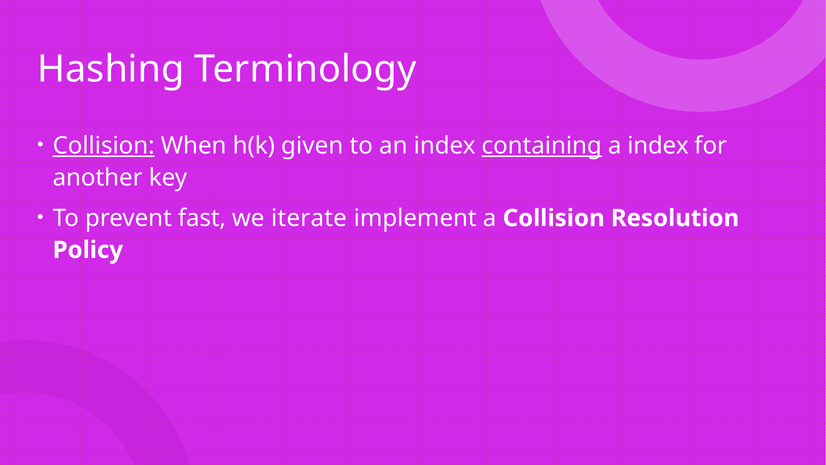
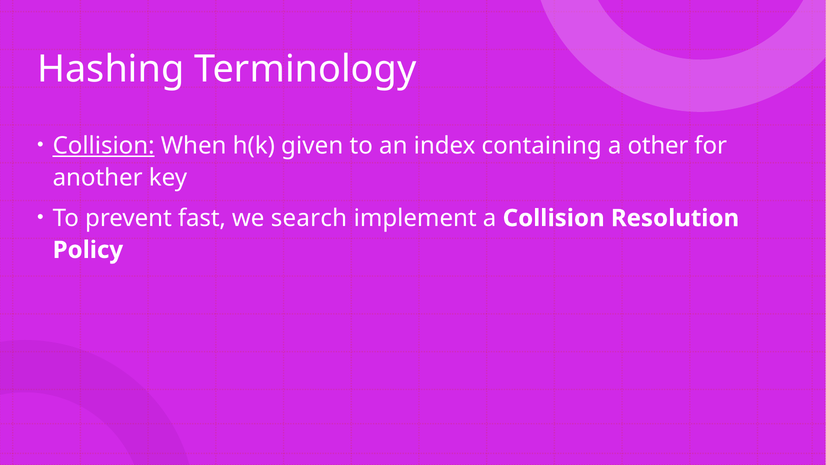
containing underline: present -> none
a index: index -> other
iterate: iterate -> search
